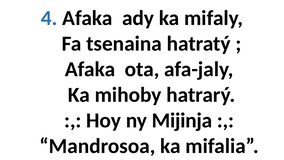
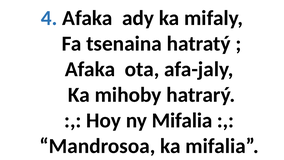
ny Mijinja: Mijinja -> Mifalia
